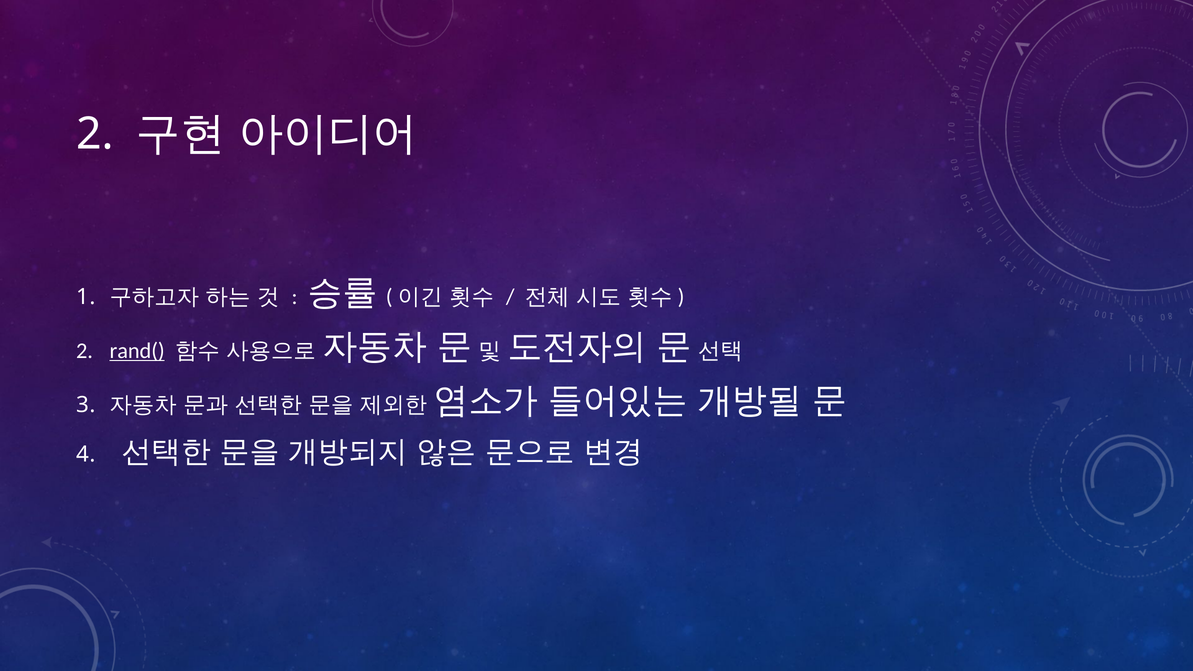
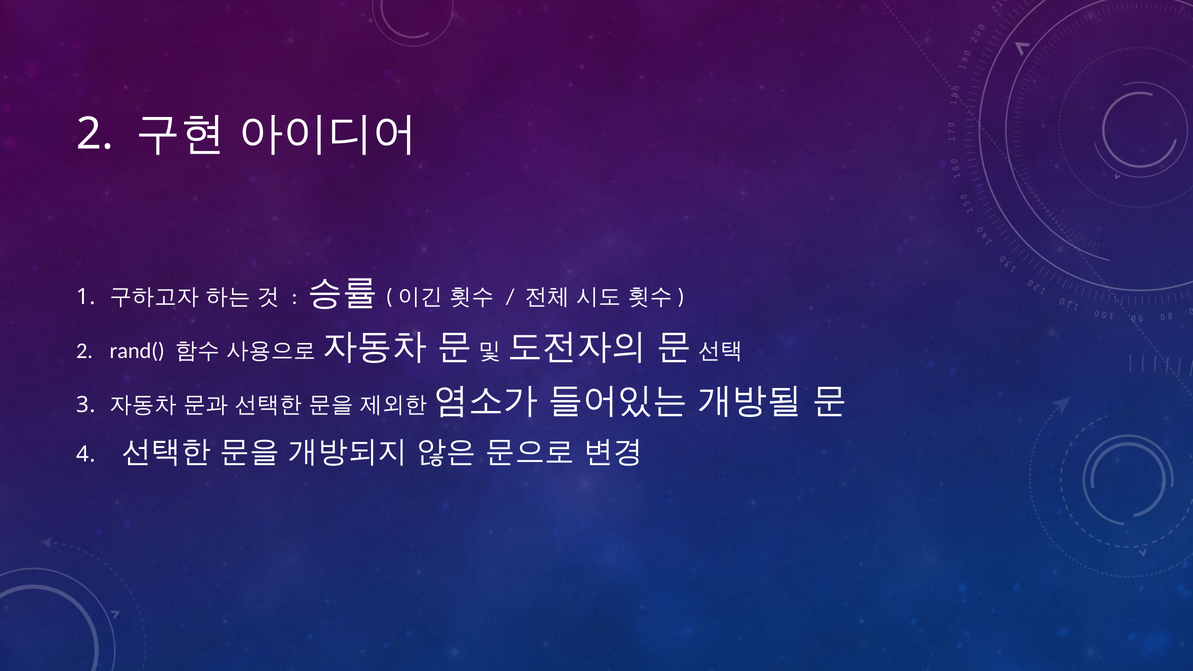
rand( underline: present -> none
